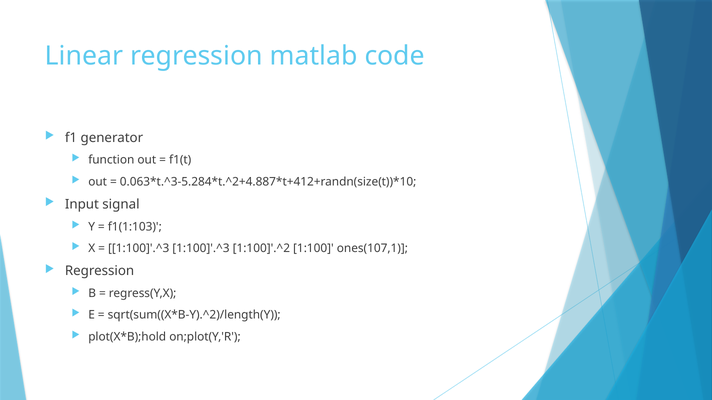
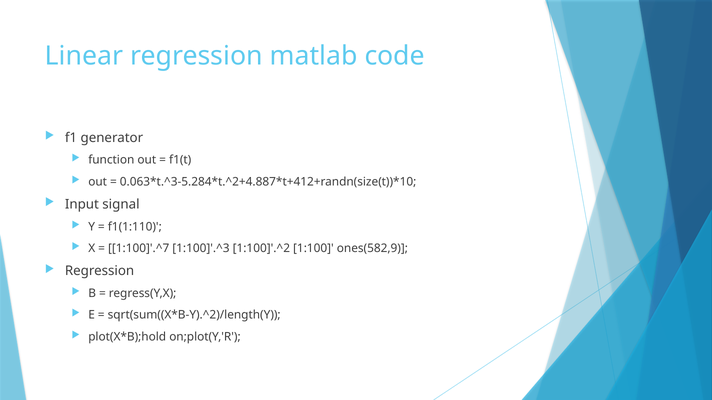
f1(1:103: f1(1:103 -> f1(1:110
1:100]'.^3 at (139, 249): 1:100]'.^3 -> 1:100]'.^7
ones(107,1: ones(107,1 -> ones(582,9
